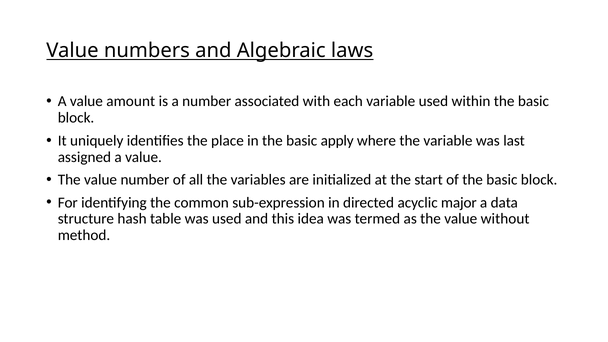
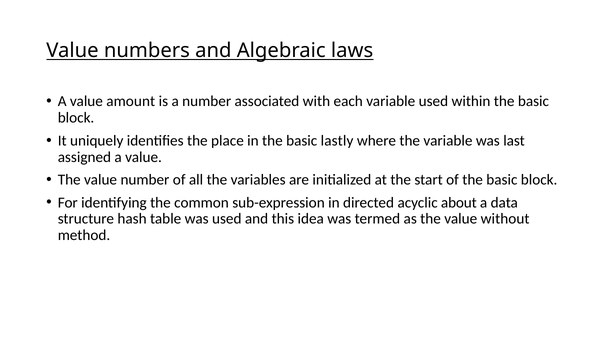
apply: apply -> lastly
major: major -> about
